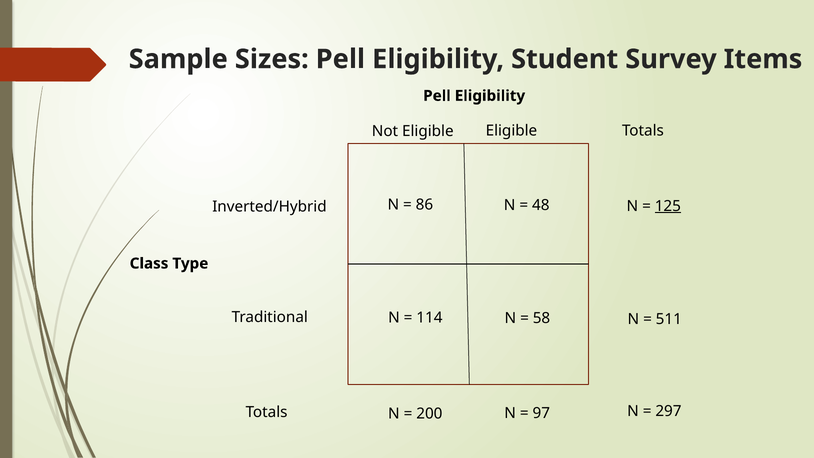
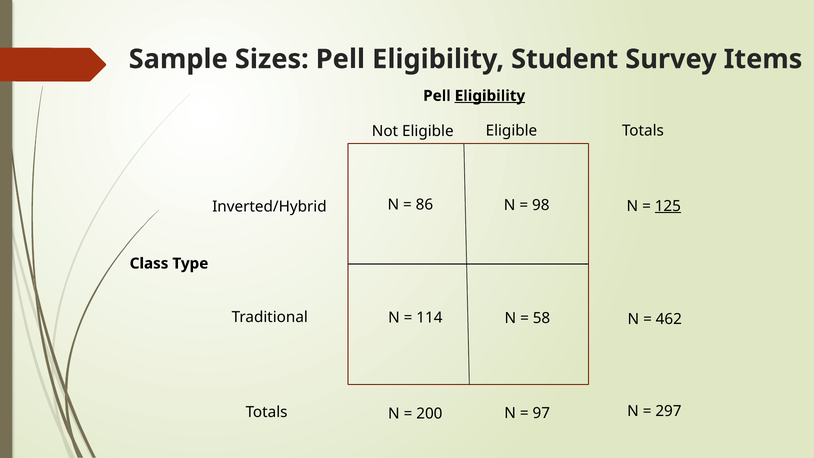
Eligibility at (490, 96) underline: none -> present
48: 48 -> 98
511: 511 -> 462
